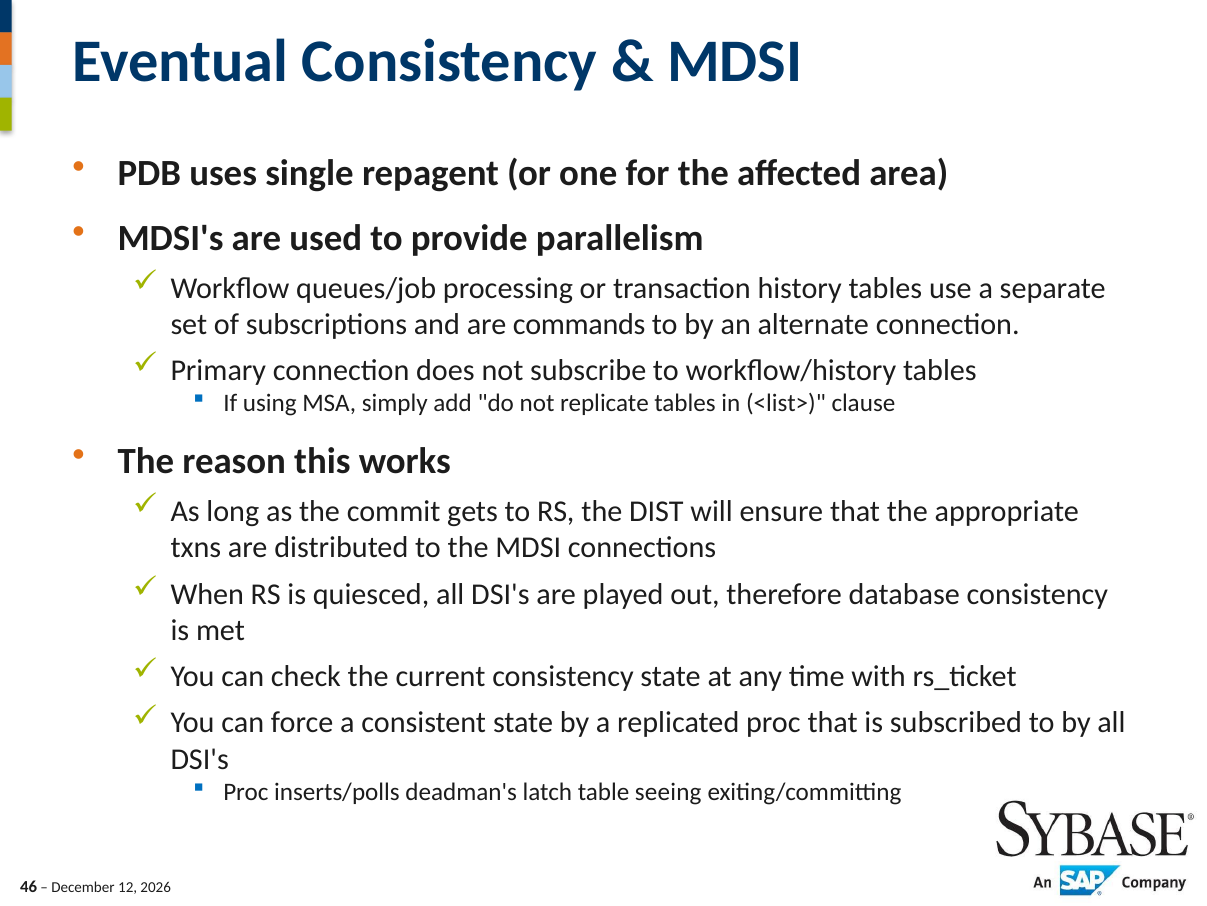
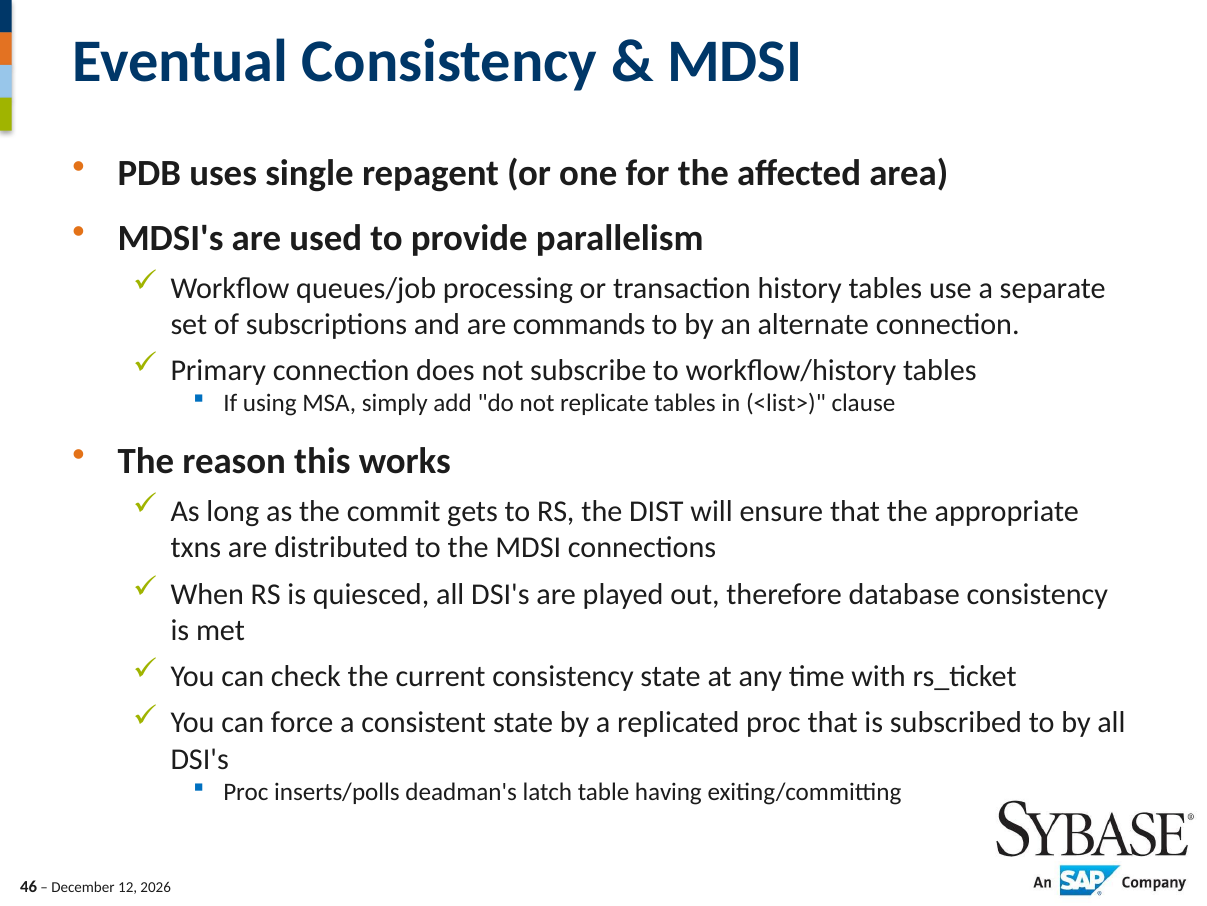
seeing: seeing -> having
